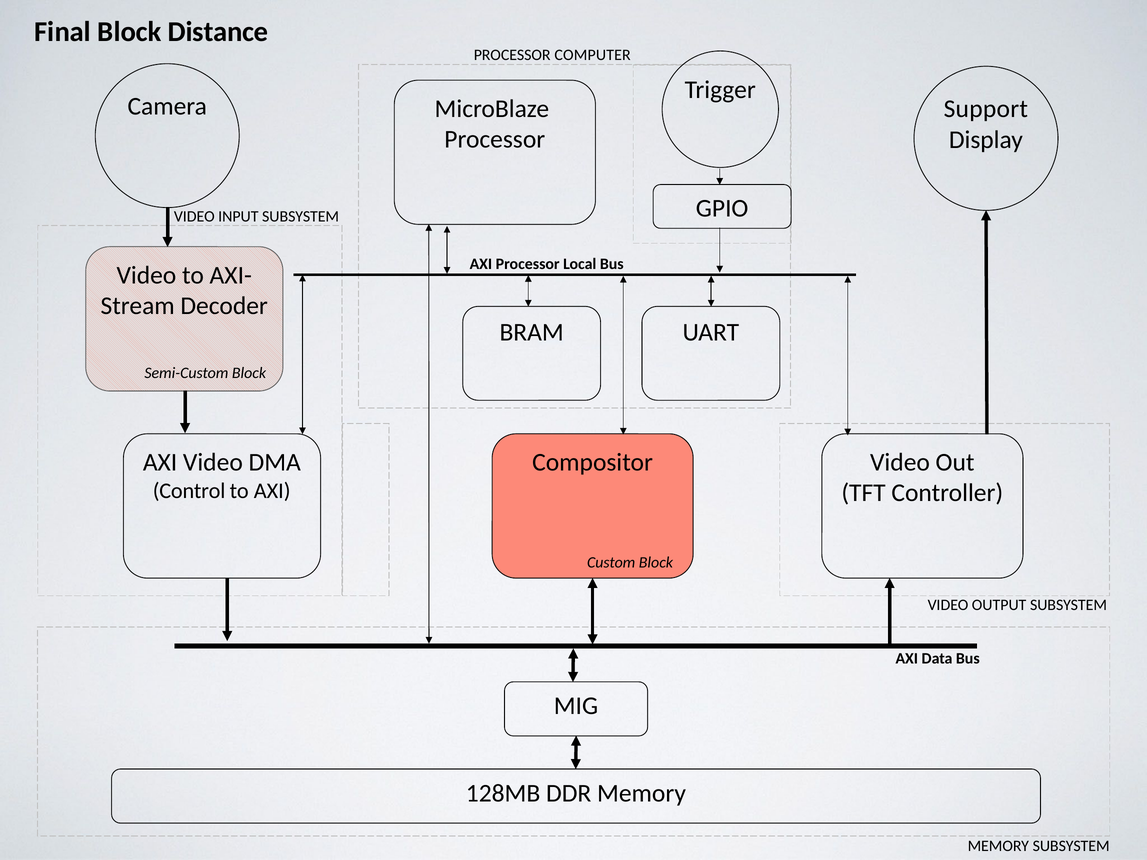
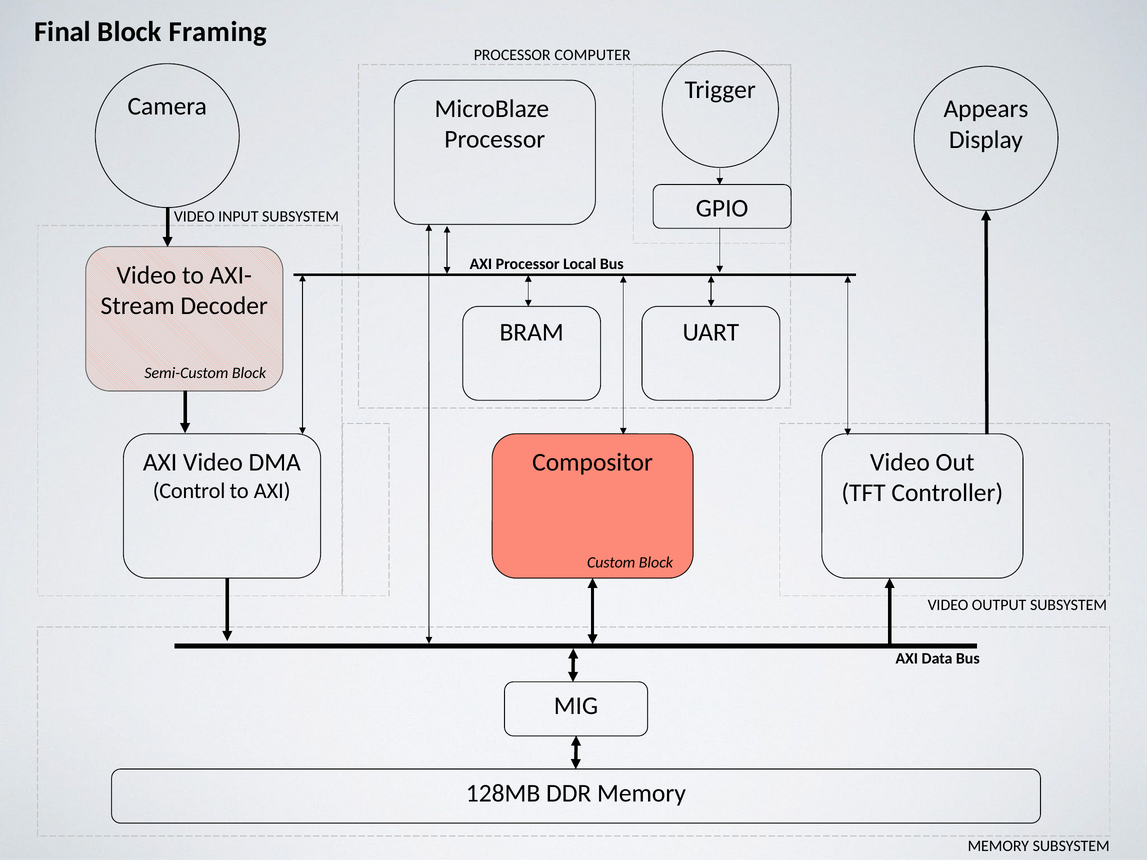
Distance: Distance -> Framing
Support: Support -> Appears
